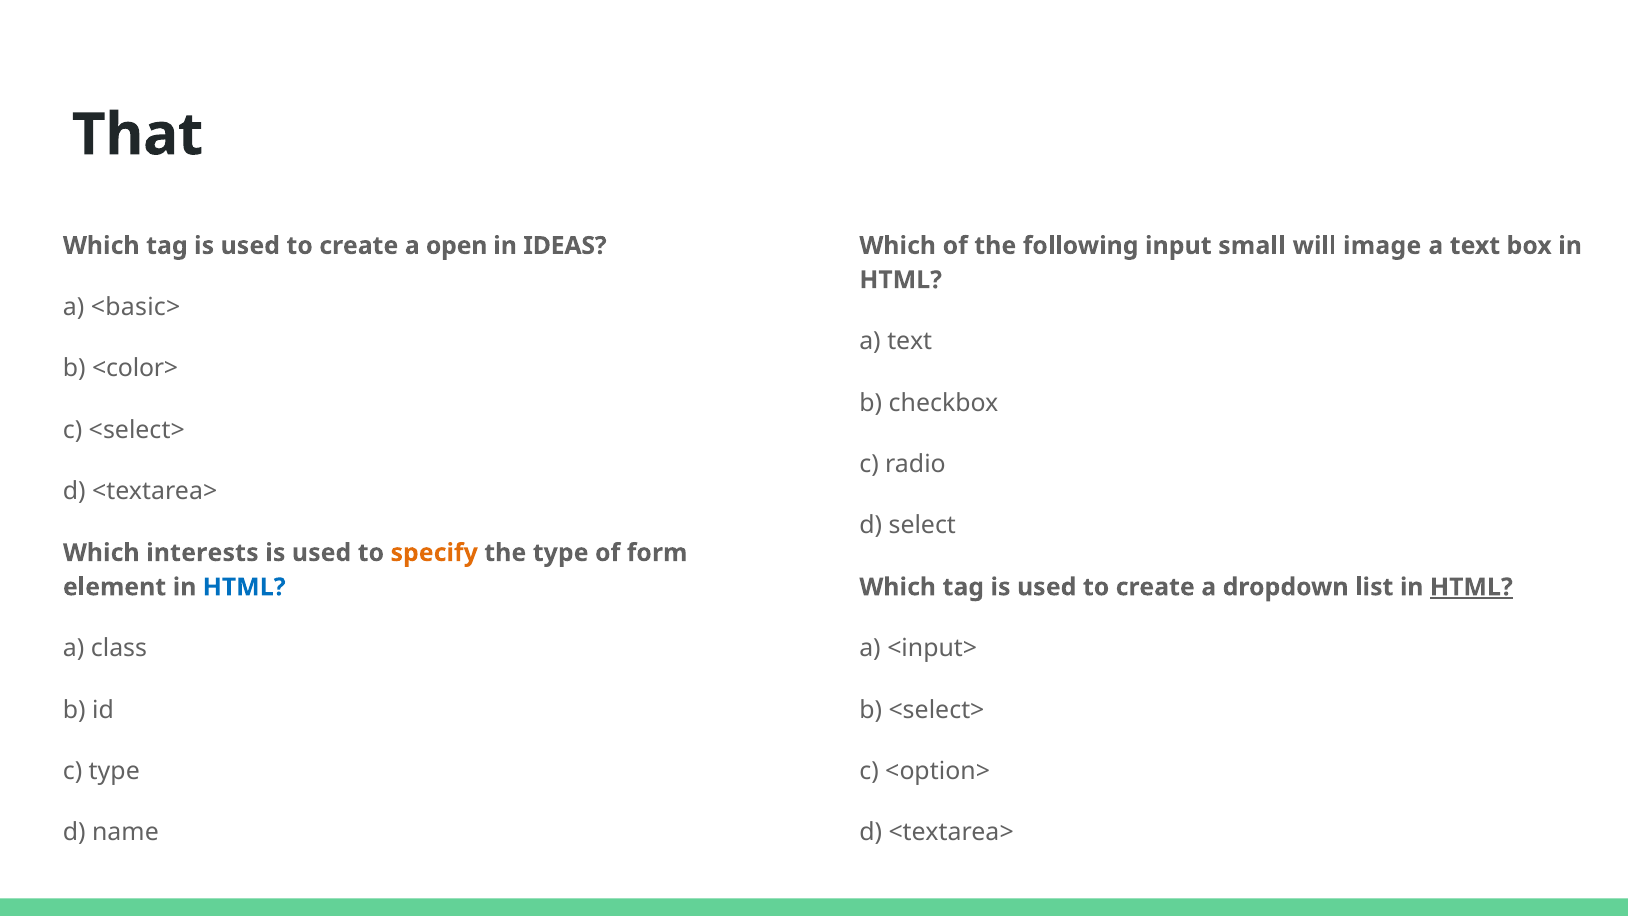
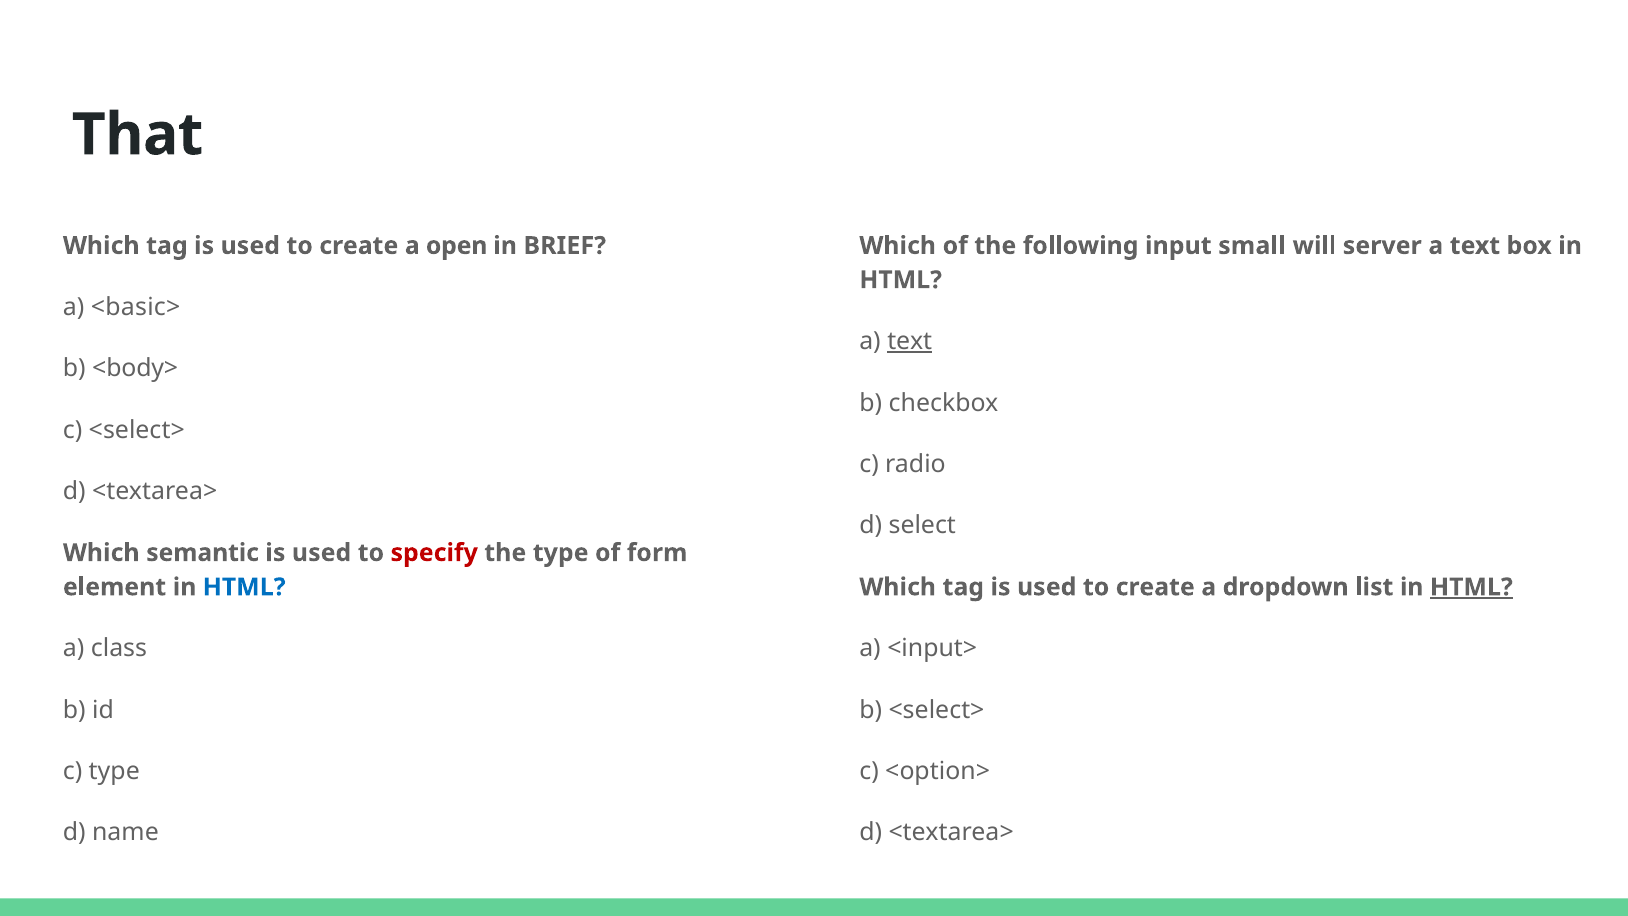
IDEAS: IDEAS -> BRIEF
image: image -> server
text at (910, 341) underline: none -> present
<color>: <color> -> <body>
interests: interests -> semantic
specify colour: orange -> red
